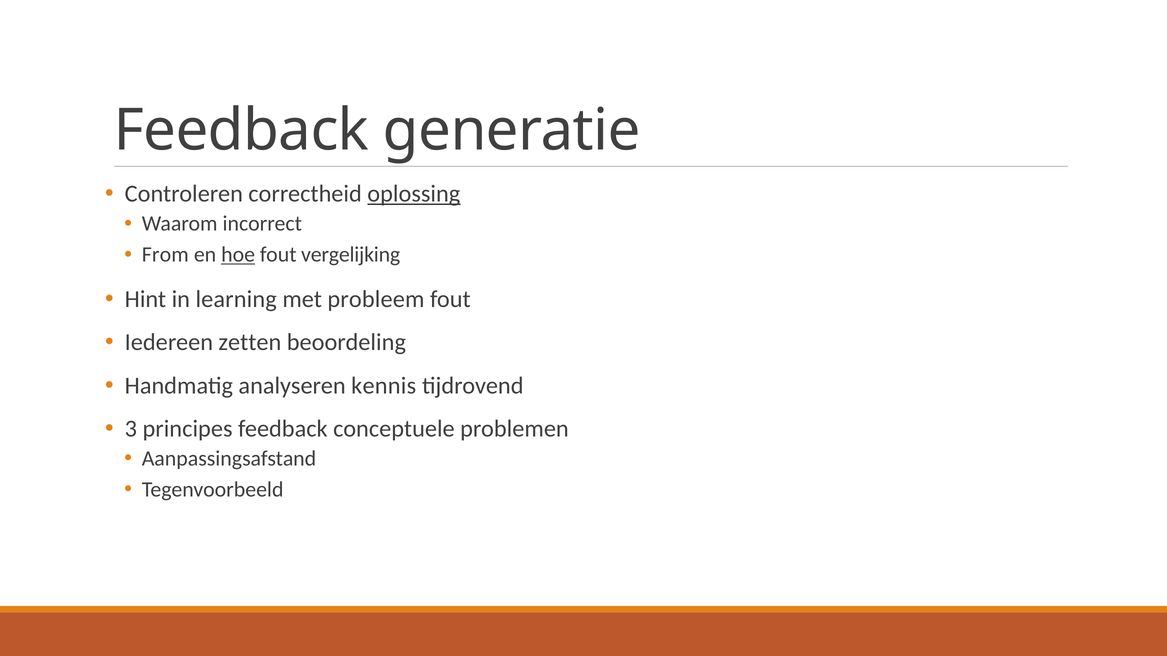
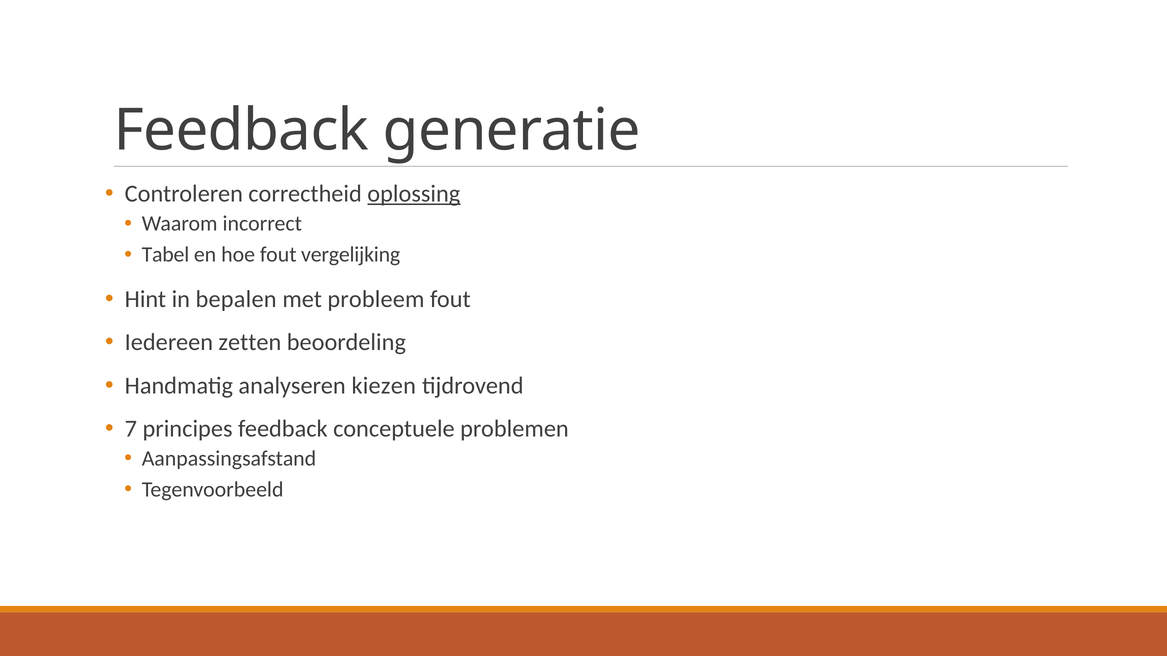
From: From -> Tabel
hoe underline: present -> none
learning: learning -> bepalen
kennis: kennis -> kiezen
3: 3 -> 7
